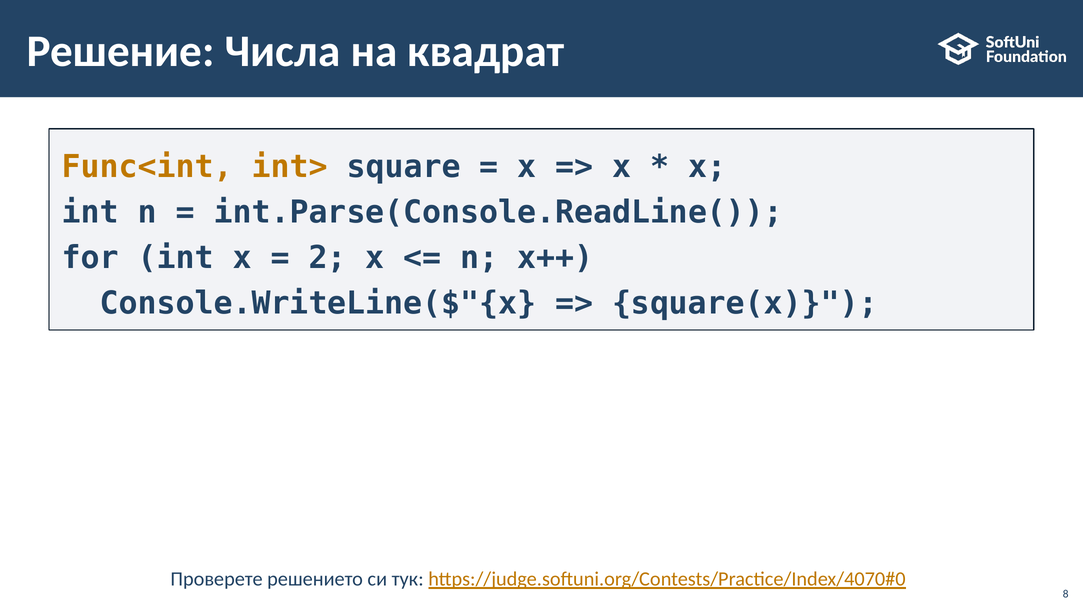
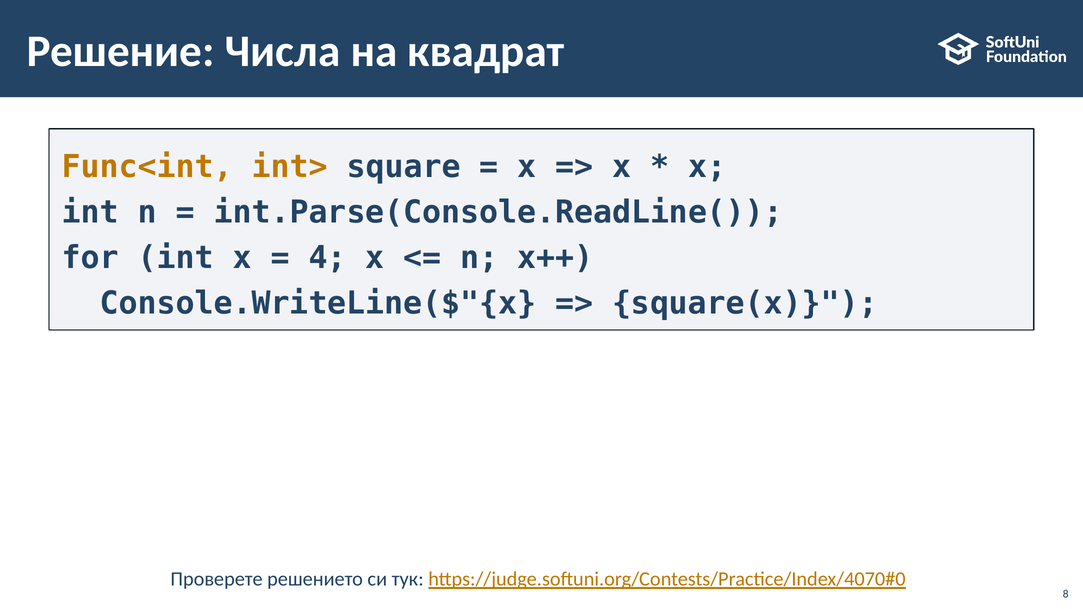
2: 2 -> 4
